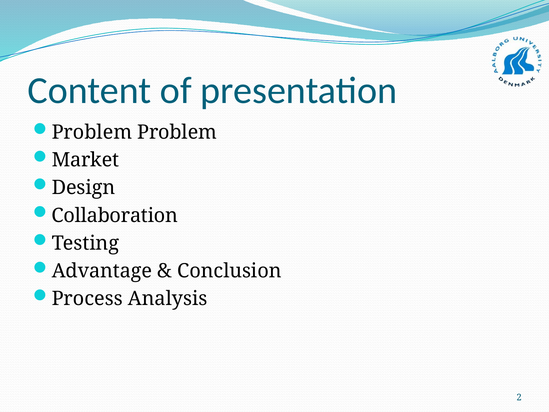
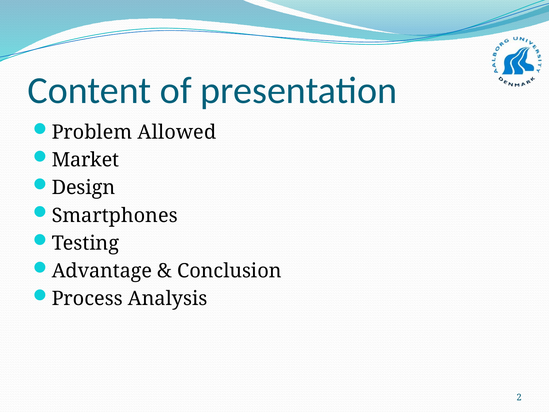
Problem Problem: Problem -> Allowed
Collaboration: Collaboration -> Smartphones
